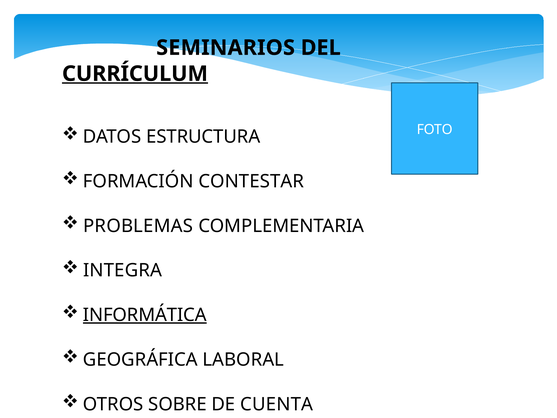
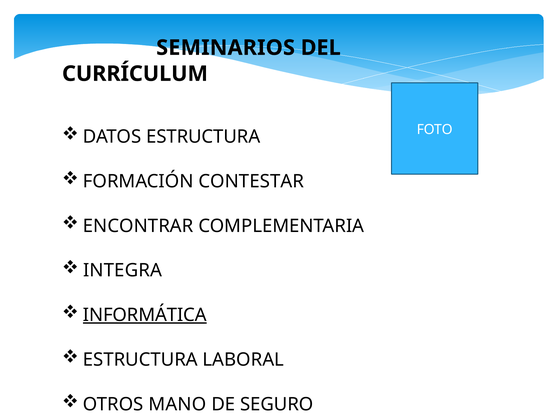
CURRÍCULUM underline: present -> none
PROBLEMAS: PROBLEMAS -> ENCONTRAR
GEOGRÁFICA at (140, 359): GEOGRÁFICA -> ESTRUCTURA
SOBRE: SOBRE -> MANO
CUENTA: CUENTA -> SEGURO
